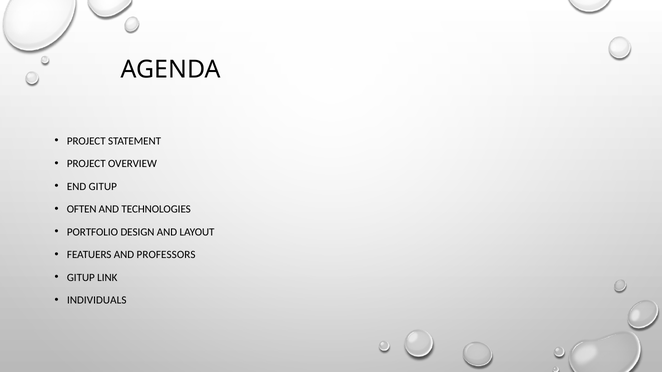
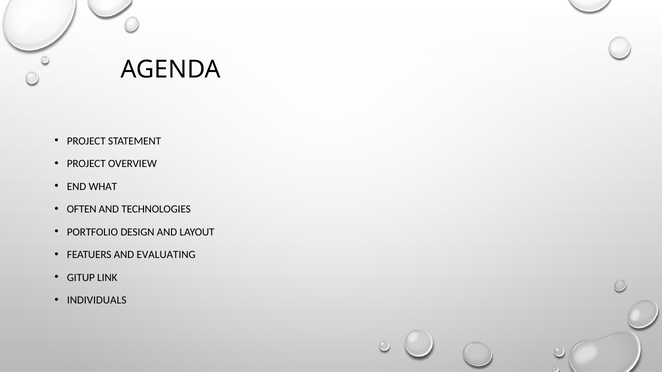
END GITUP: GITUP -> WHAT
PROFESSORS: PROFESSORS -> EVALUATING
